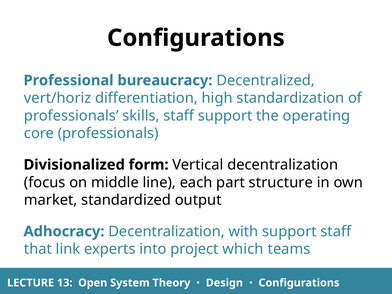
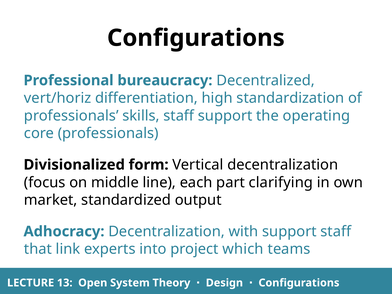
structure: structure -> clarifying
